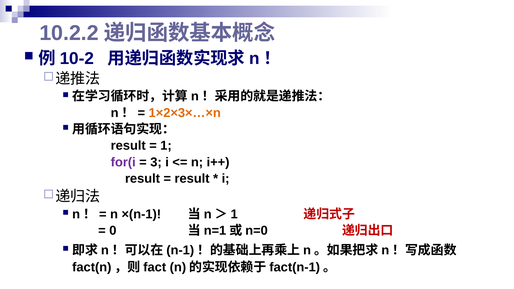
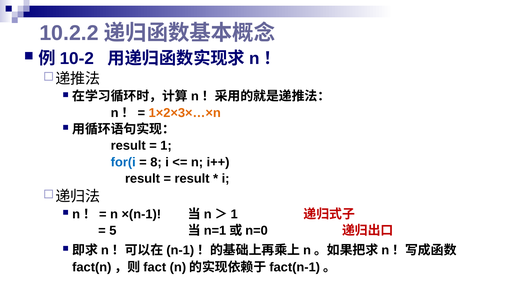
for(i colour: purple -> blue
3: 3 -> 8
0: 0 -> 5
